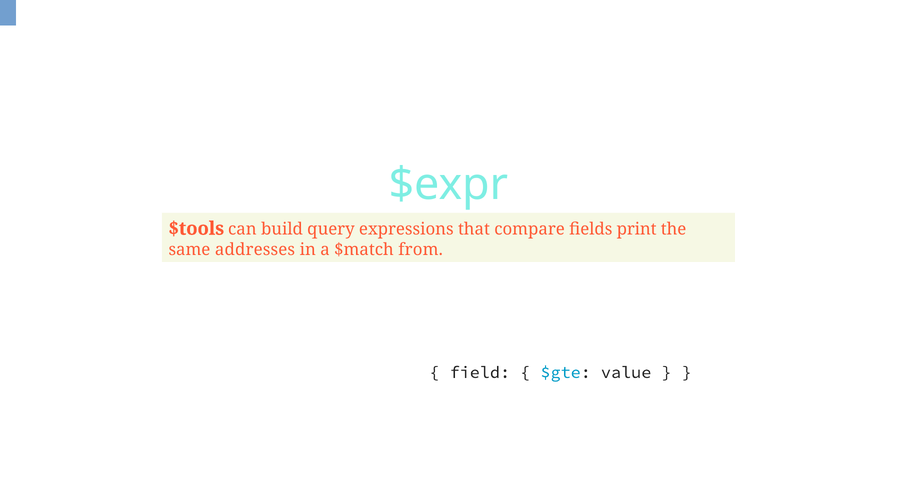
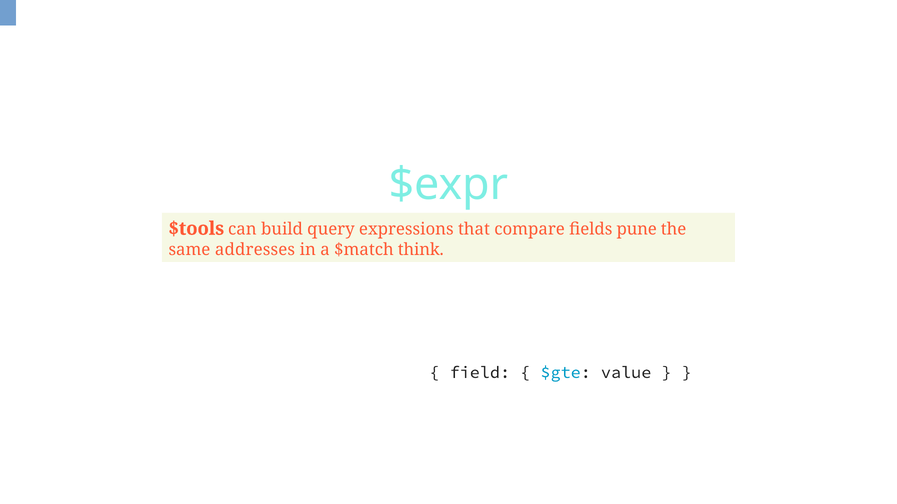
print: print -> pune
from: from -> think
